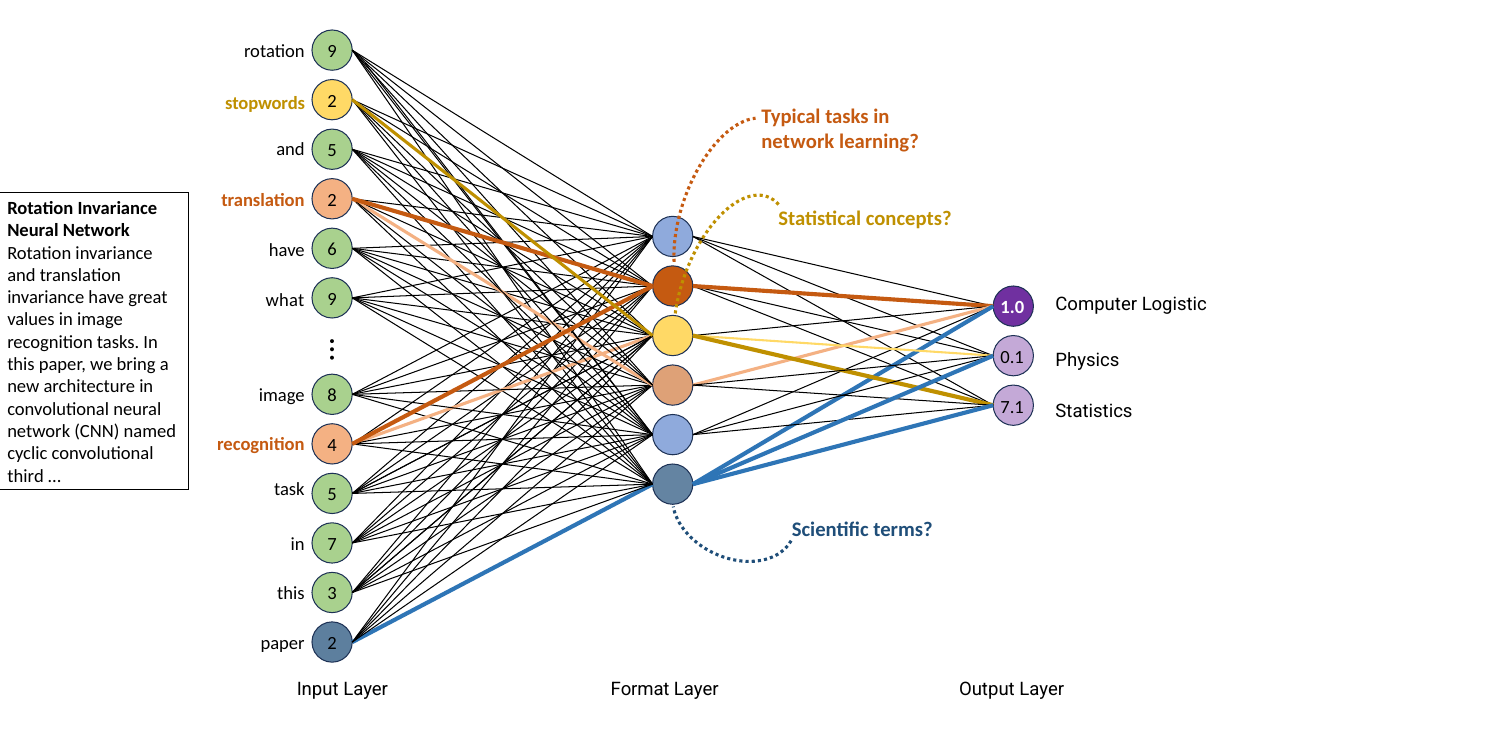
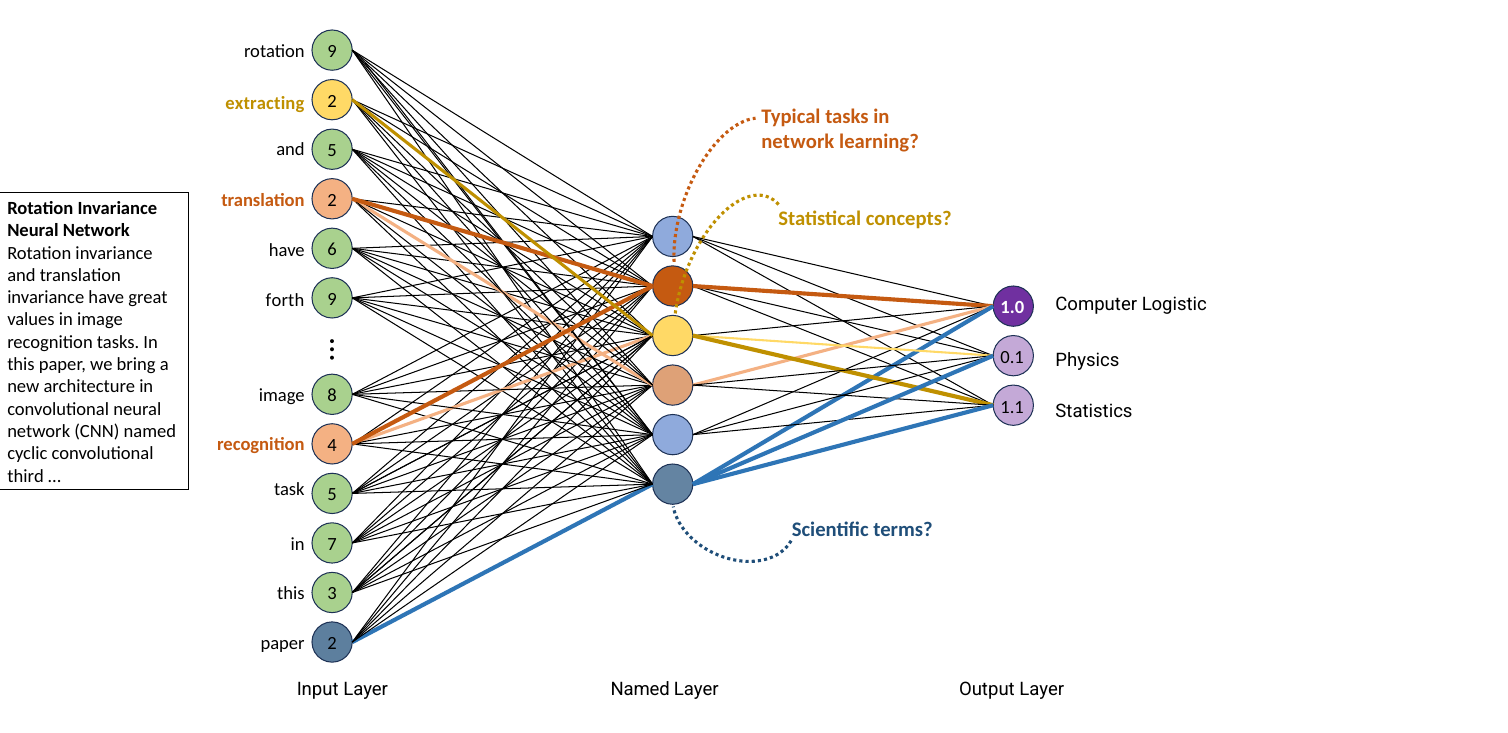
stopwords: stopwords -> extracting
what: what -> forth
7.1: 7.1 -> 1.1
Layer Format: Format -> Named
